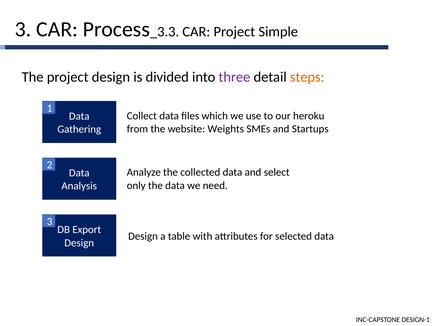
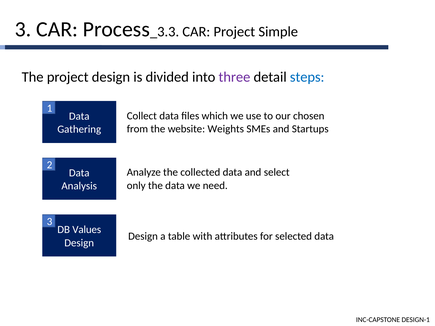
steps colour: orange -> blue
heroku: heroku -> chosen
Export: Export -> Values
